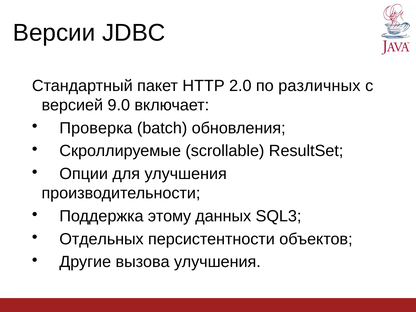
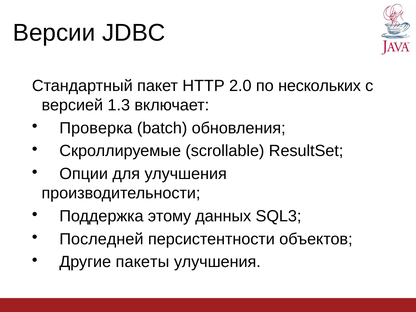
различных: различных -> нескольких
9.0: 9.0 -> 1.3
Отдельных: Отдельных -> Последней
вызова: вызова -> пакеты
